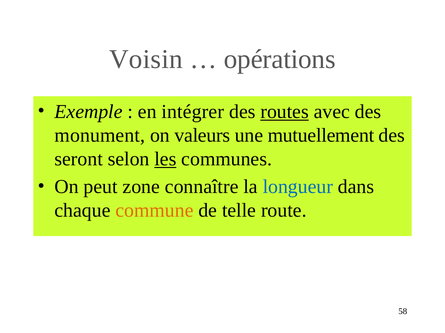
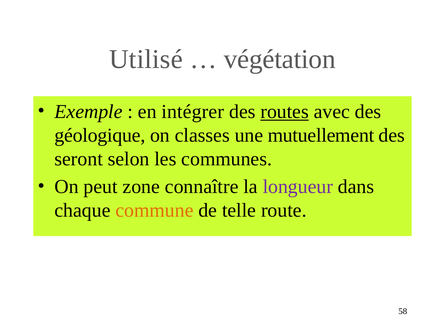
Voisin: Voisin -> Utilisé
opérations: opérations -> végétation
monument: monument -> géologique
valeurs: valeurs -> classes
les underline: present -> none
longueur colour: blue -> purple
